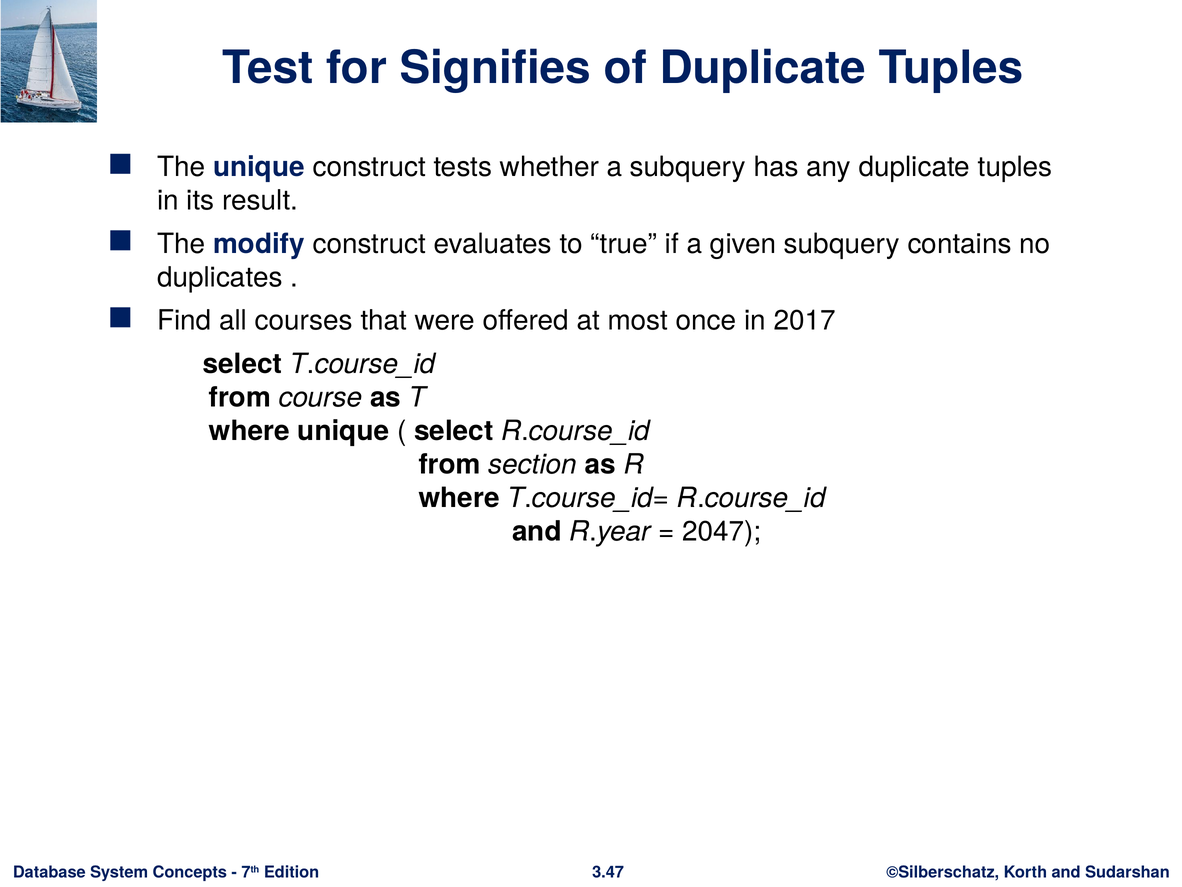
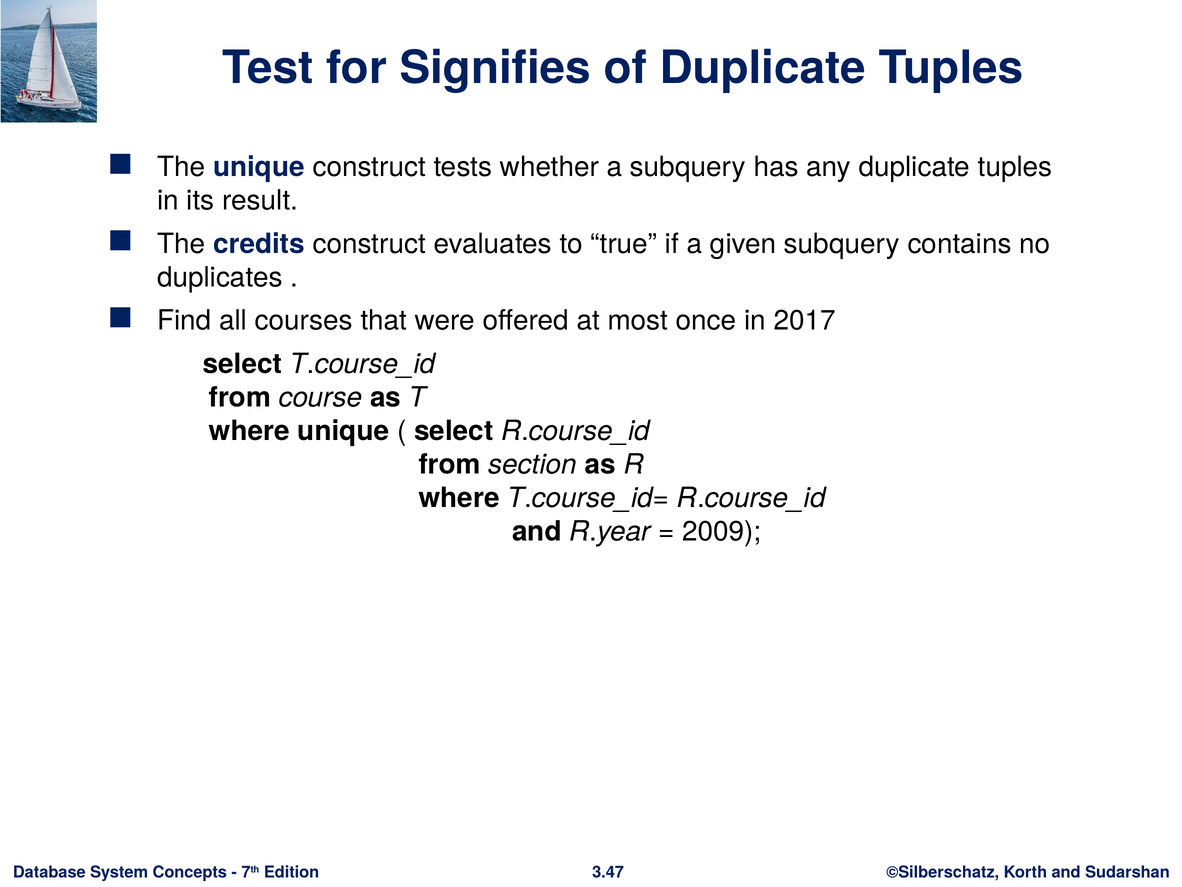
modify: modify -> credits
2047: 2047 -> 2009
